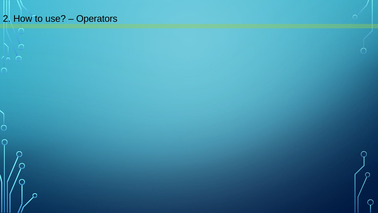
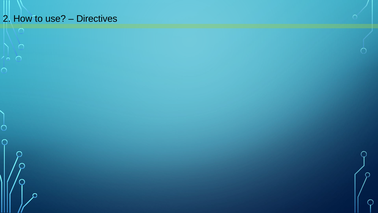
Operators: Operators -> Directives
